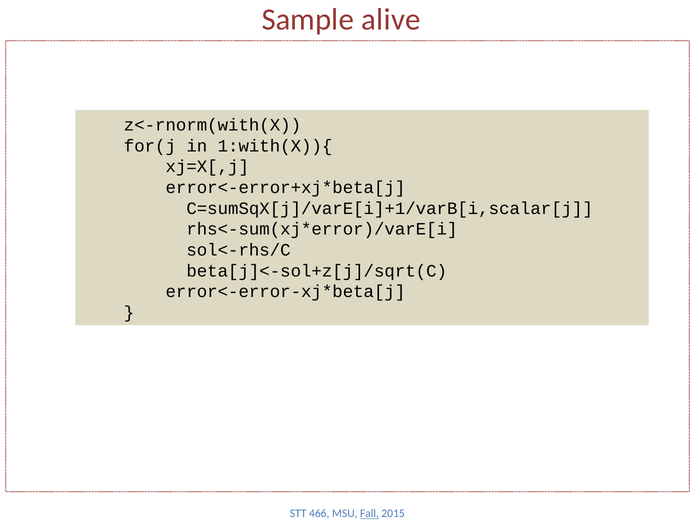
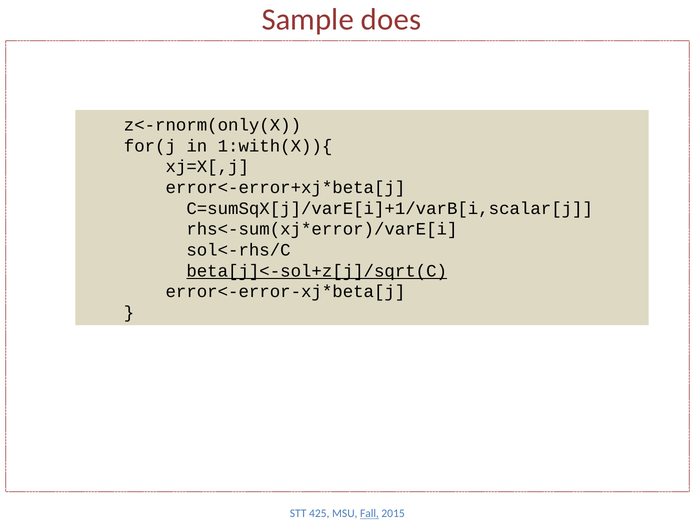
alive: alive -> does
z<-rnorm(with(X: z<-rnorm(with(X -> z<-rnorm(only(X
beta[j]<-sol+z[j]/sqrt(C underline: none -> present
466: 466 -> 425
